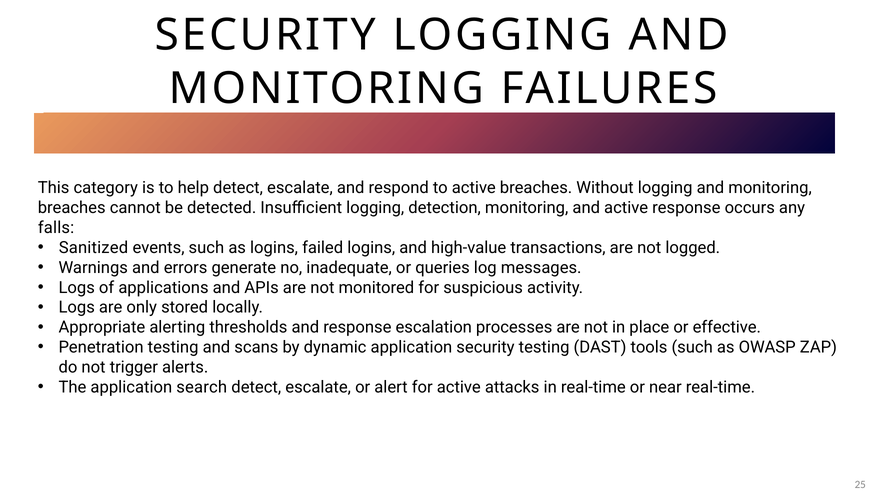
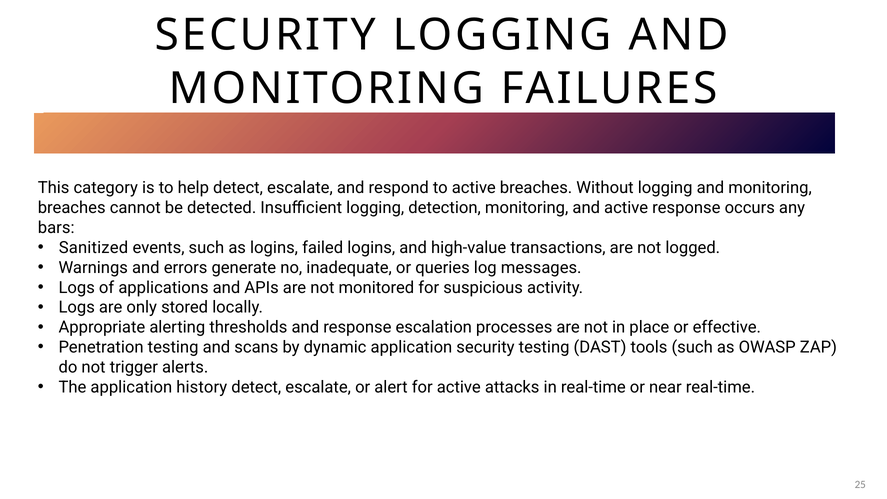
falls: falls -> bars
search: search -> history
